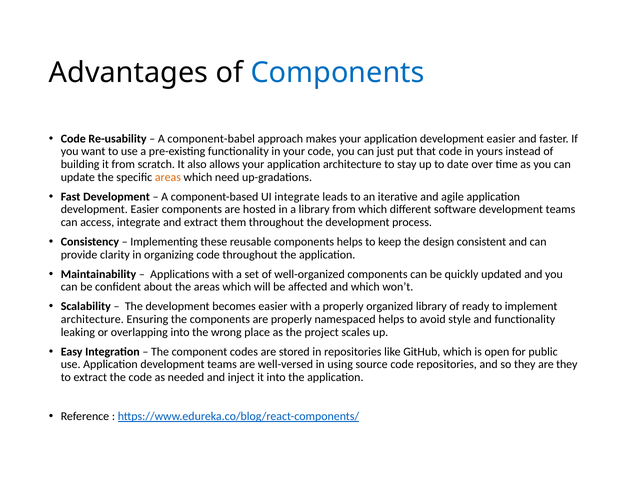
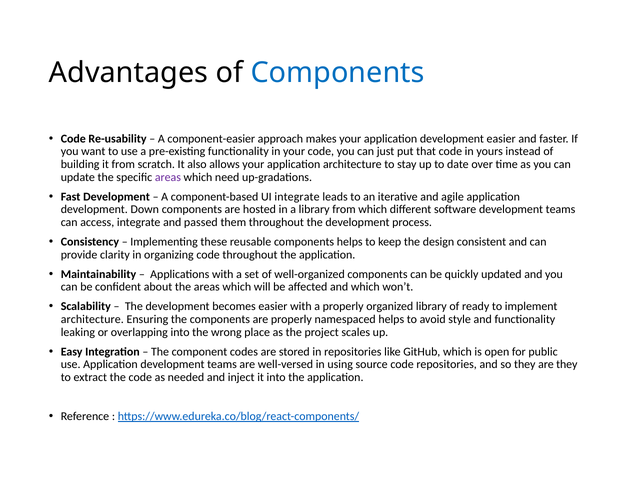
component-babel: component-babel -> component-easier
areas at (168, 177) colour: orange -> purple
Easier at (145, 210): Easier -> Down
and extract: extract -> passed
